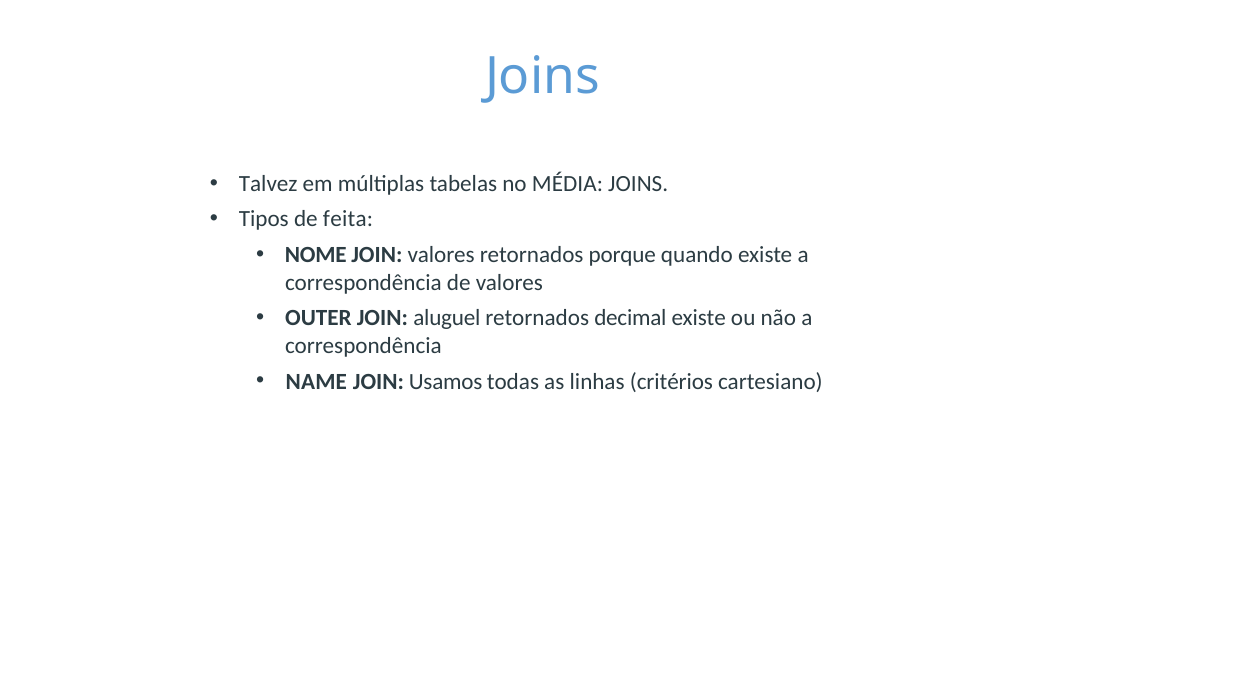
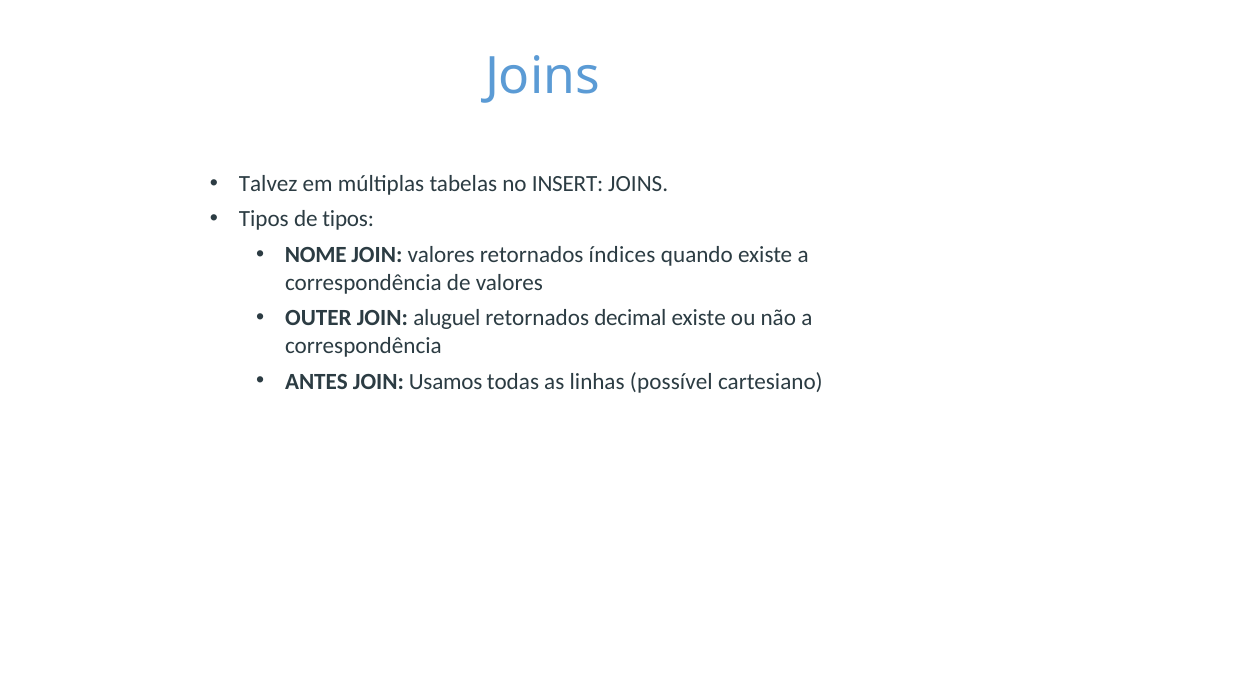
MÉDIA: MÉDIA -> INSERT
de feita: feita -> tipos
porque: porque -> índices
NAME: NAME -> ANTES
critérios: critérios -> possível
